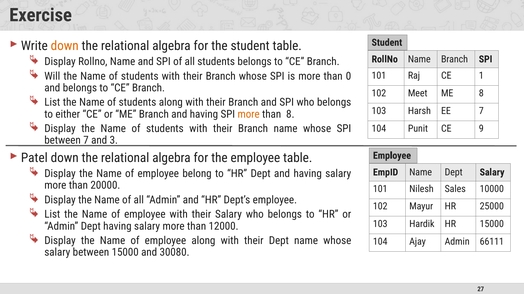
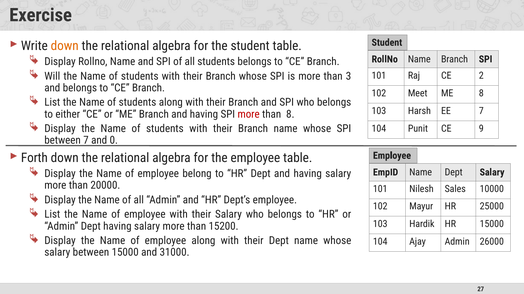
0: 0 -> 3
1: 1 -> 2
more at (249, 114) colour: orange -> red
3: 3 -> 0
Patel: Patel -> Forth
12000: 12000 -> 15200
66111: 66111 -> 26000
30080: 30080 -> 31000
